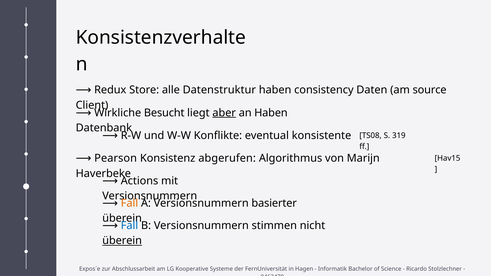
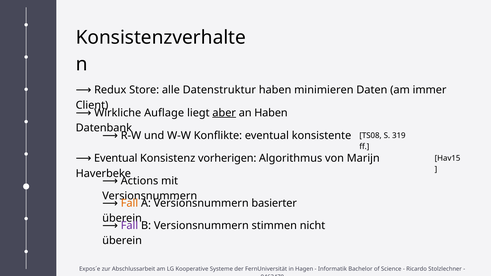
consistency: consistency -> minimieren
source: source -> immer
Besucht: Besucht -> Auflage
Pearson at (116, 158): Pearson -> Eventual
abgerufen: abgerufen -> vorherigen
Fall at (129, 226) colour: blue -> purple
überein at (122, 241) underline: present -> none
